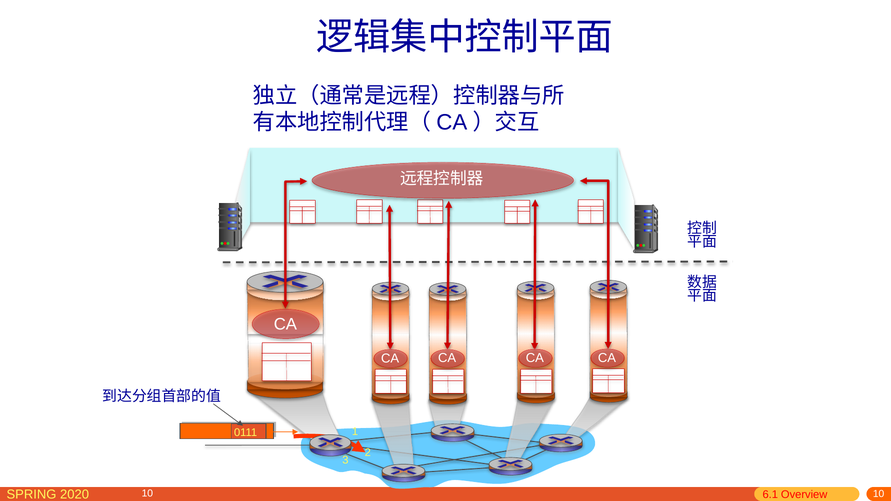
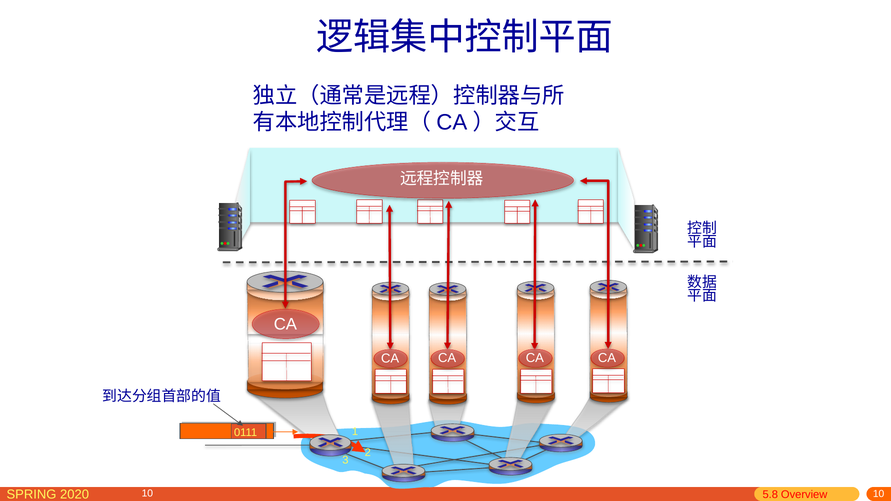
6.1: 6.1 -> 5.8
